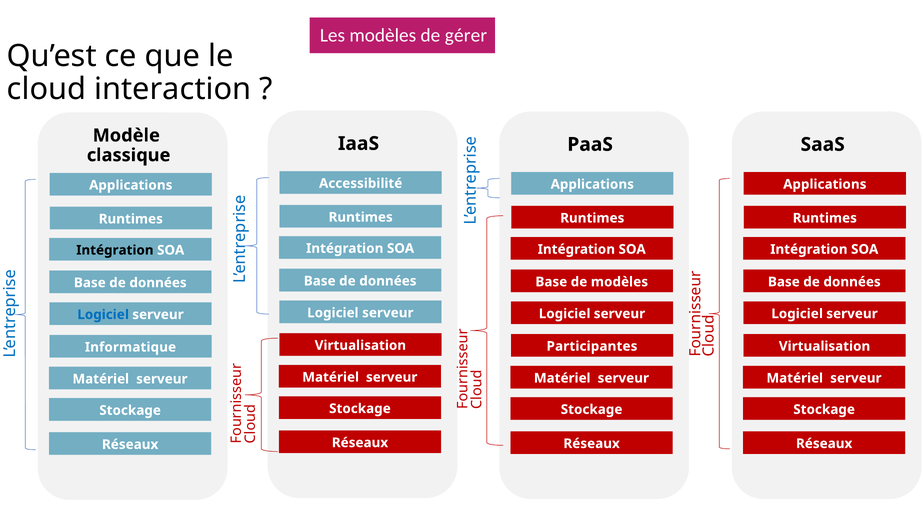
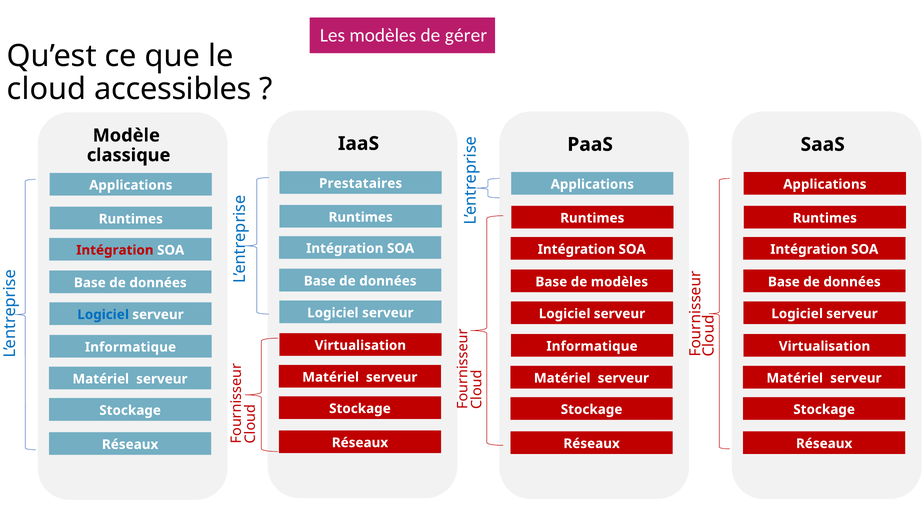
interaction: interaction -> accessibles
Accessibilité: Accessibilité -> Prestataires
Intégration at (115, 250) colour: black -> red
Participantes at (592, 346): Participantes -> Informatique
